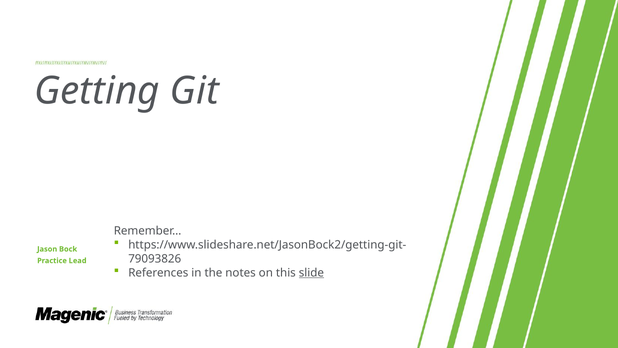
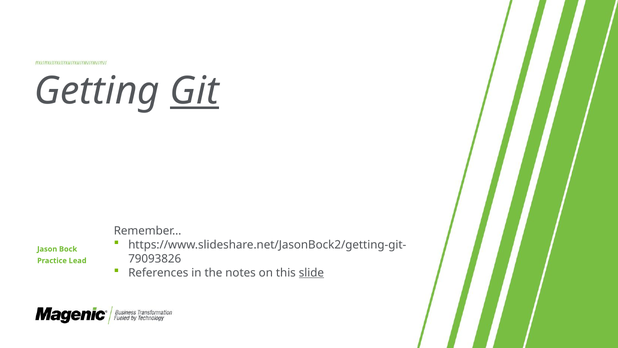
Git underline: none -> present
